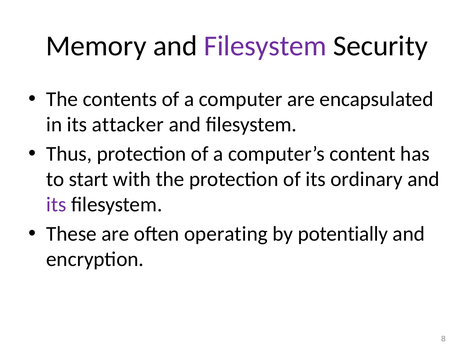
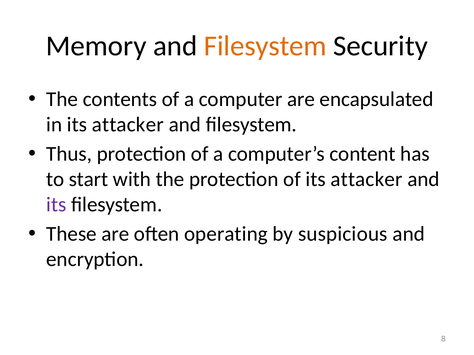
Filesystem at (265, 46) colour: purple -> orange
of its ordinary: ordinary -> attacker
potentially: potentially -> suspicious
